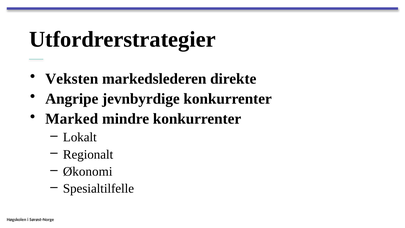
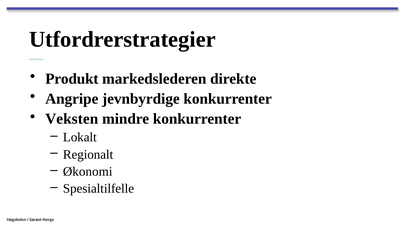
Veksten: Veksten -> Produkt
Marked: Marked -> Veksten
